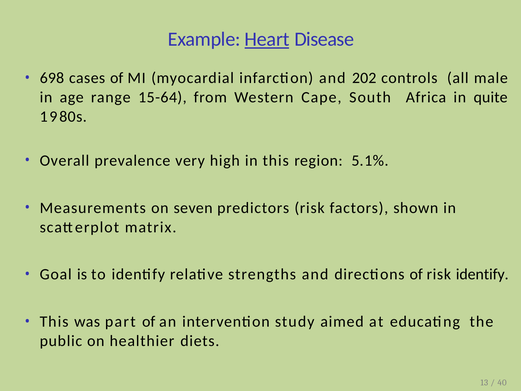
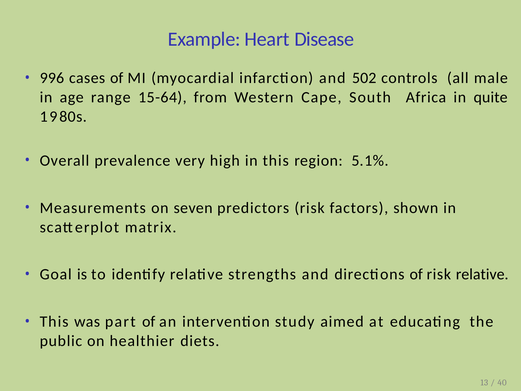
Heart underline: present -> none
698: 698 -> 996
202: 202 -> 502
risk identify: identify -> relative
